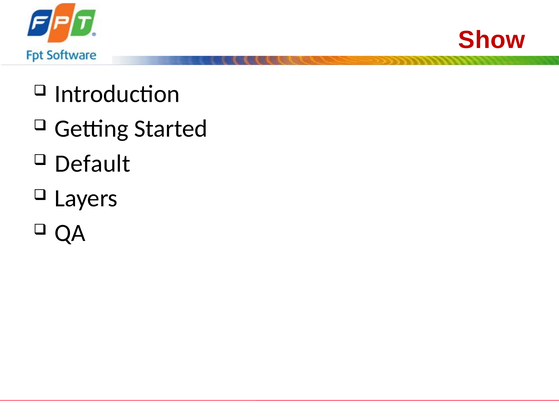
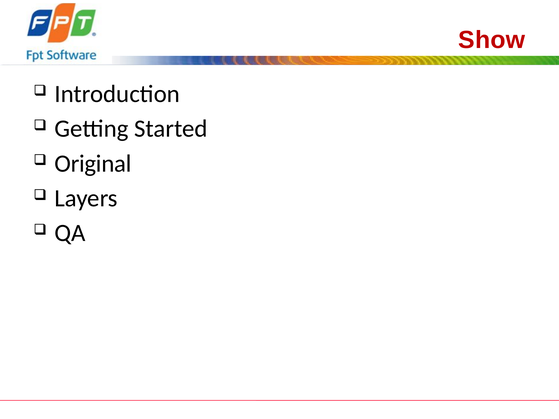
Default: Default -> Original
